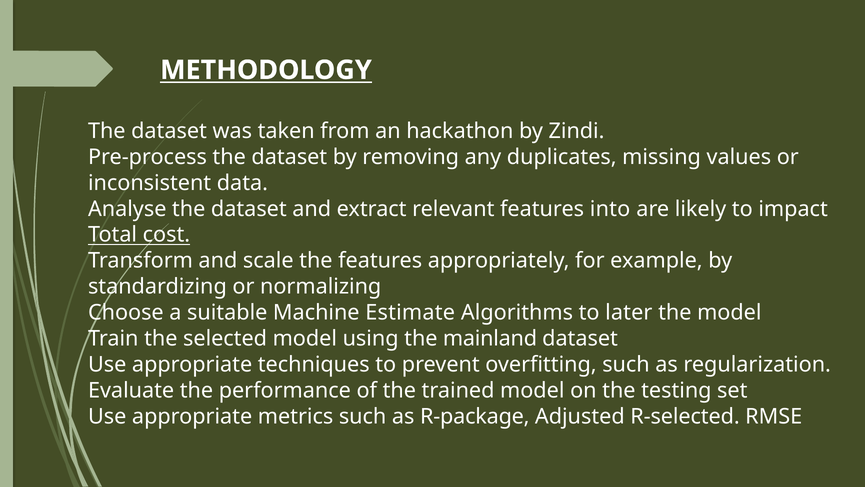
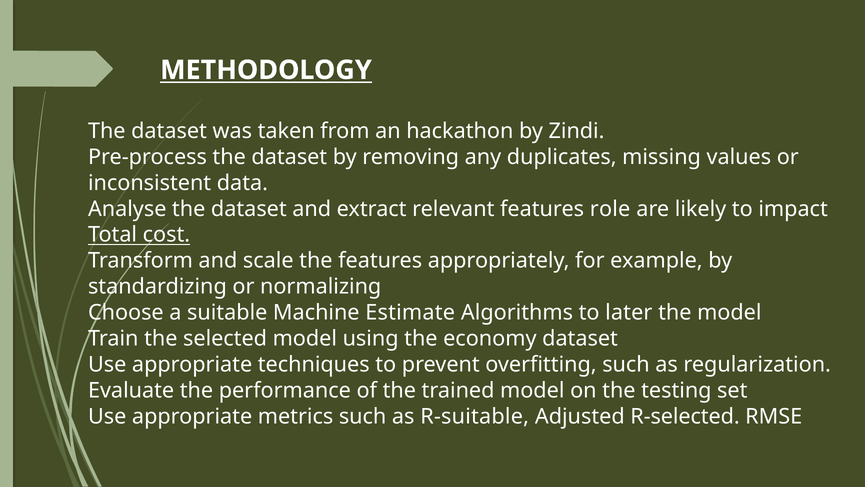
into: into -> role
mainland: mainland -> economy
R-package: R-package -> R-suitable
